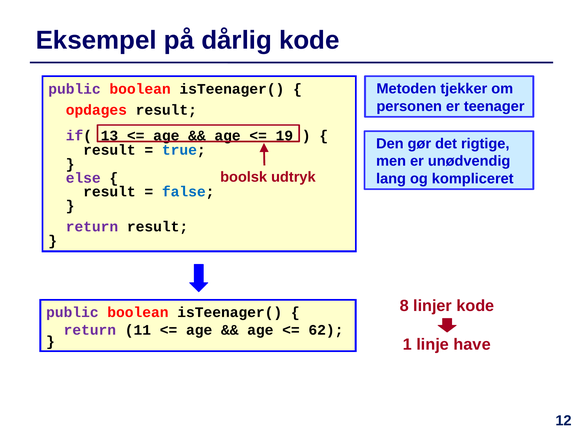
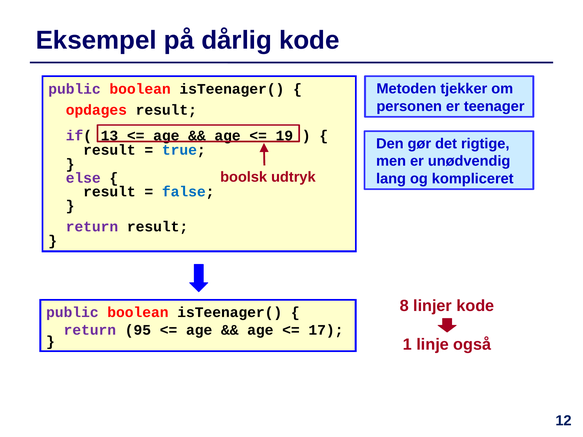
11: 11 -> 95
62: 62 -> 17
have: have -> også
